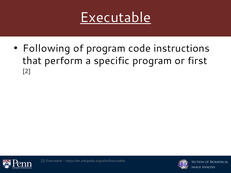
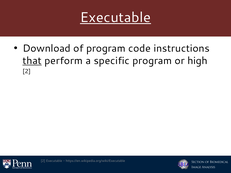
Following: Following -> Download
that underline: none -> present
first: first -> high
